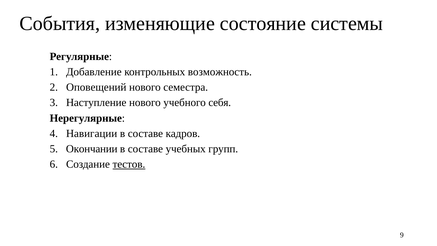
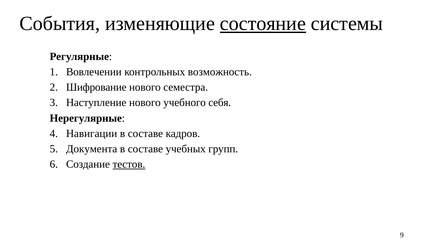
состояние underline: none -> present
Добавление: Добавление -> Вовлечении
Оповещений: Оповещений -> Шифрование
Окончании: Окончании -> Документа
